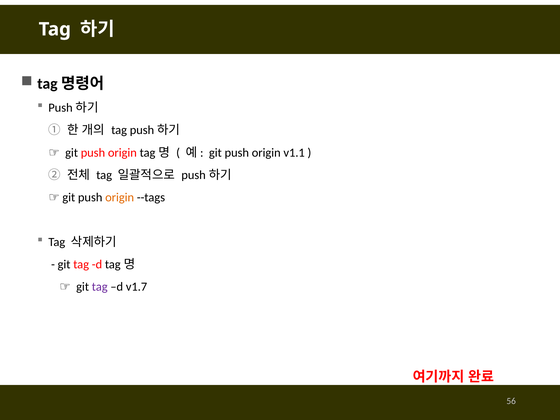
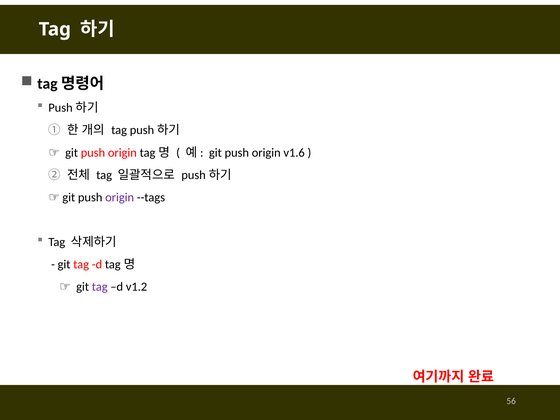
v1.1: v1.1 -> v1.6
origin at (120, 197) colour: orange -> purple
v1.7: v1.7 -> v1.2
